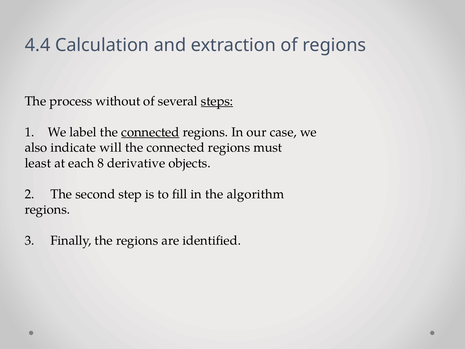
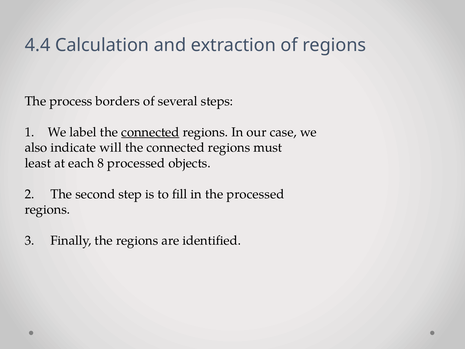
without: without -> borders
steps underline: present -> none
8 derivative: derivative -> processed
the algorithm: algorithm -> processed
